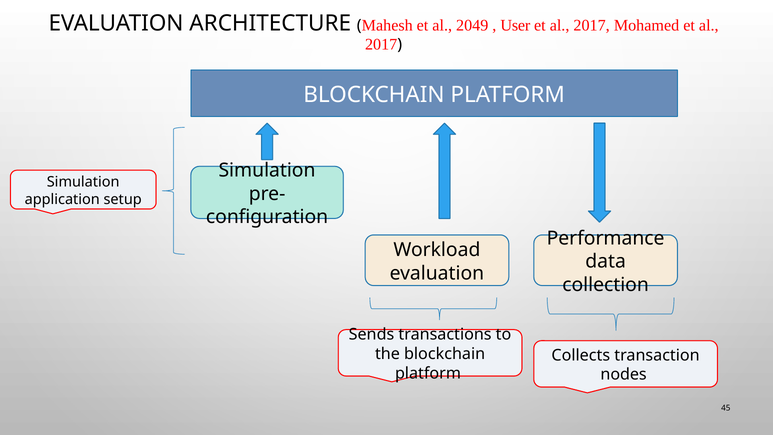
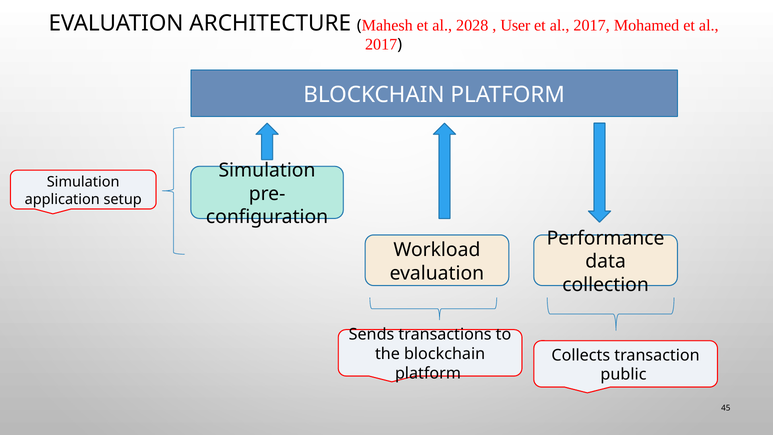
2049: 2049 -> 2028
nodes: nodes -> public
